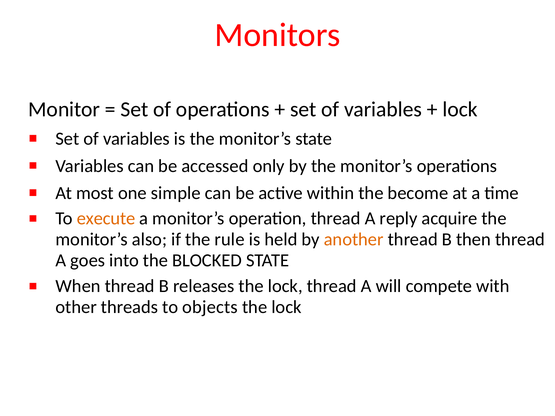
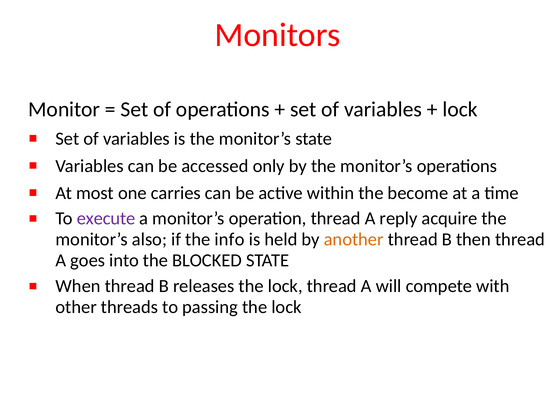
simple: simple -> carries
execute colour: orange -> purple
rule: rule -> info
objects: objects -> passing
